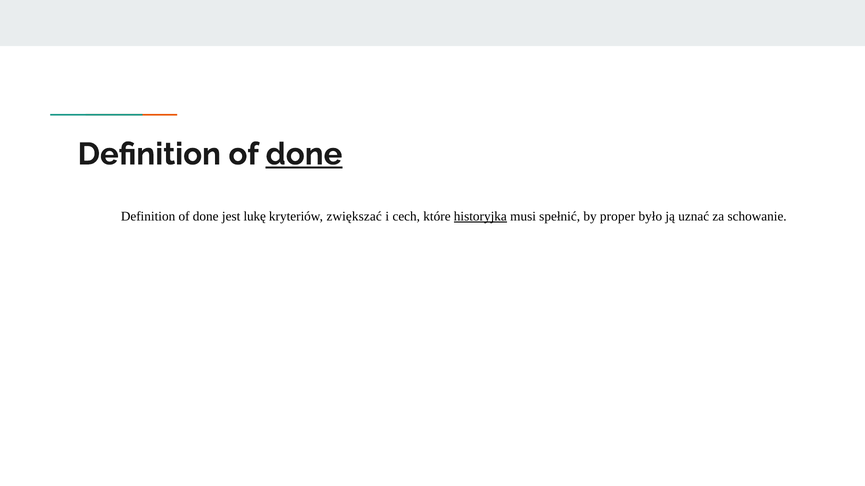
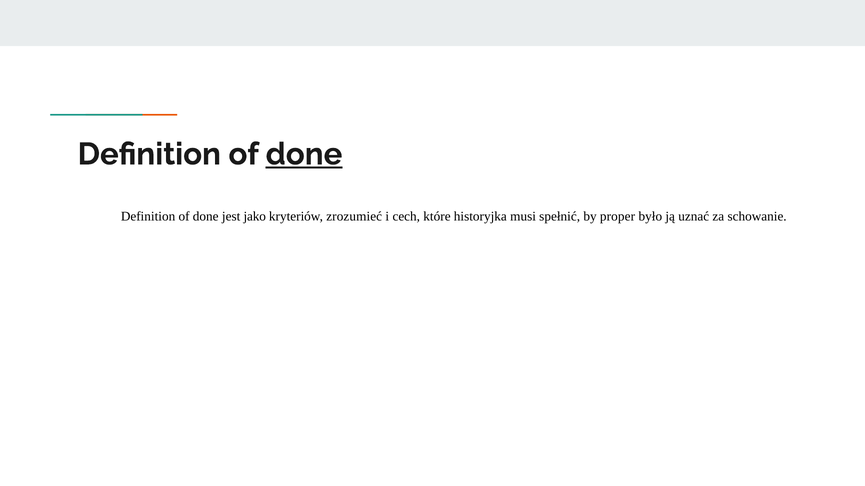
lukę: lukę -> jako
zwiększać: zwiększać -> zrozumieć
historyjka underline: present -> none
